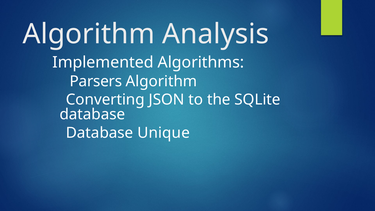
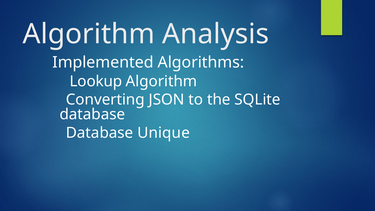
Parsers: Parsers -> Lookup
